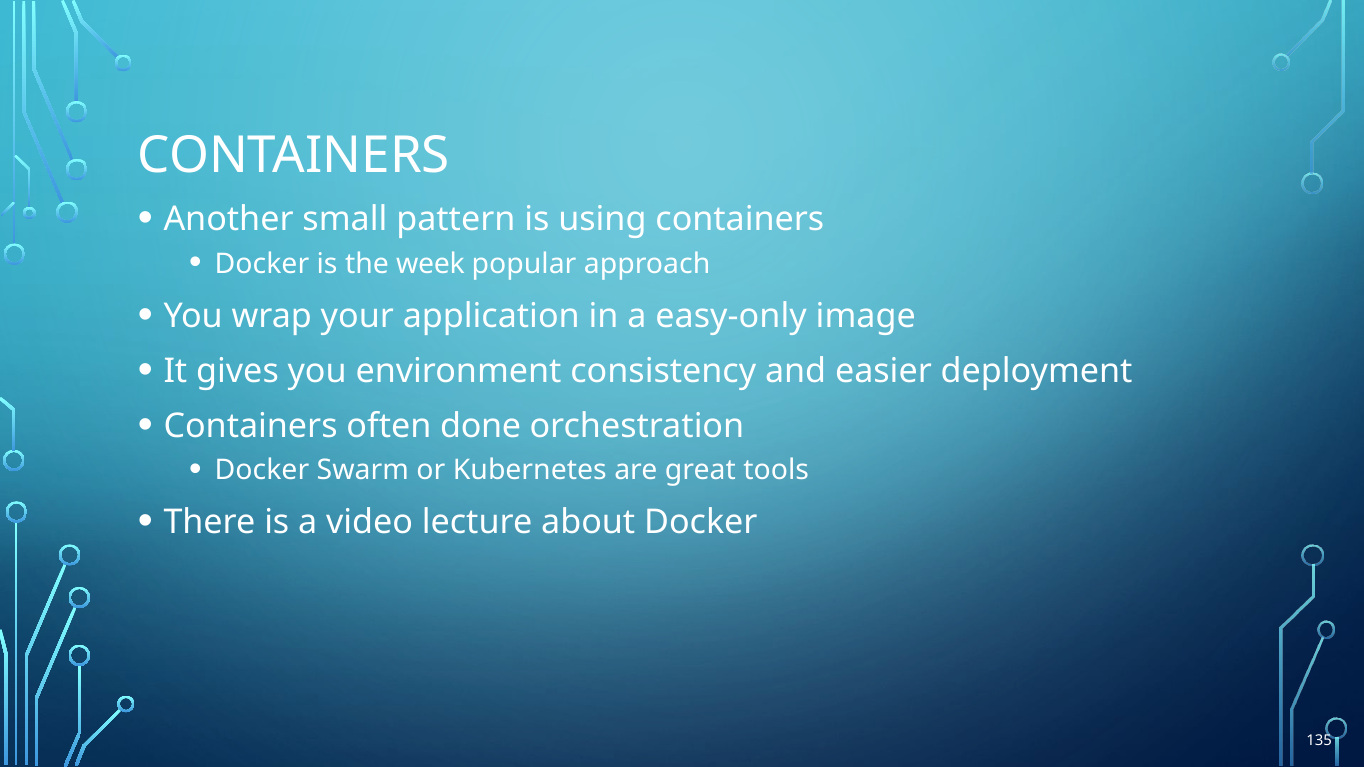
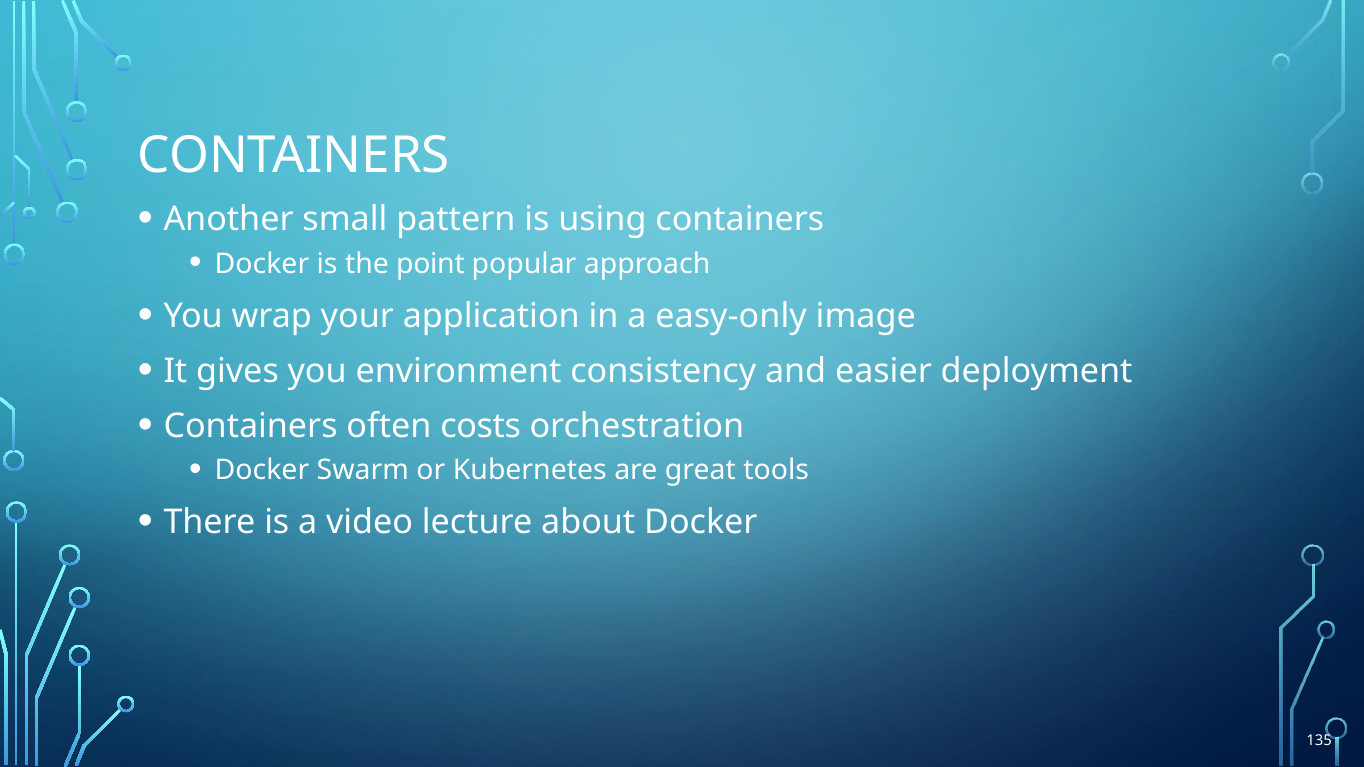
week: week -> point
done: done -> costs
